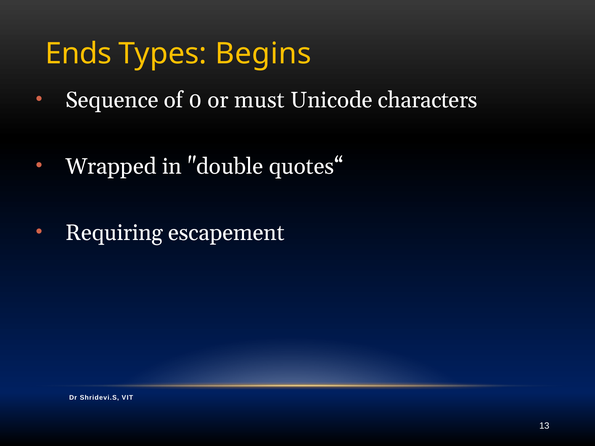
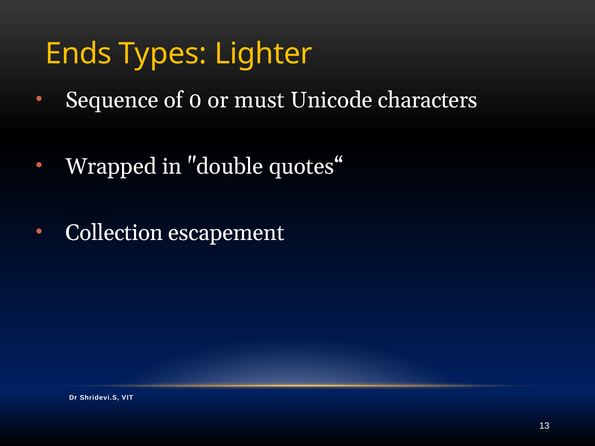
Begins: Begins -> Lighter
Requiring: Requiring -> Collection
